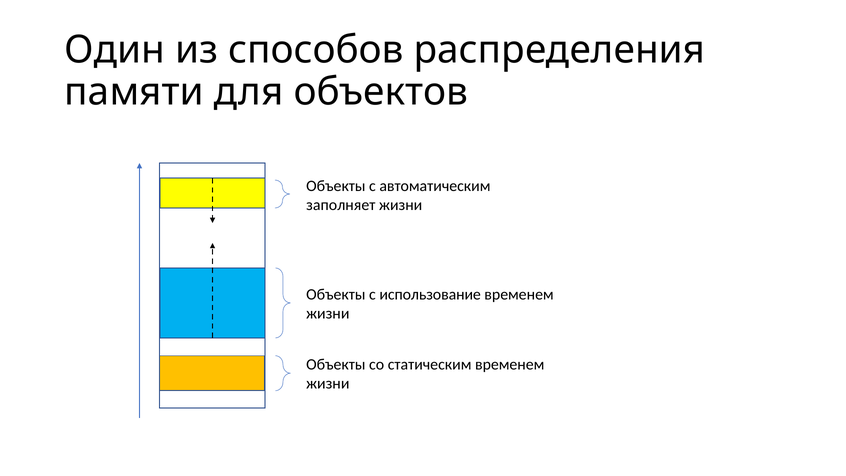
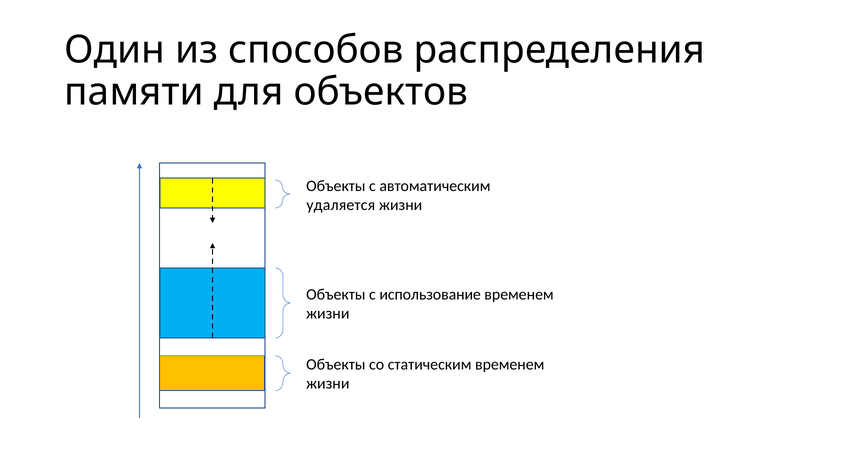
заполняет: заполняет -> удаляется
